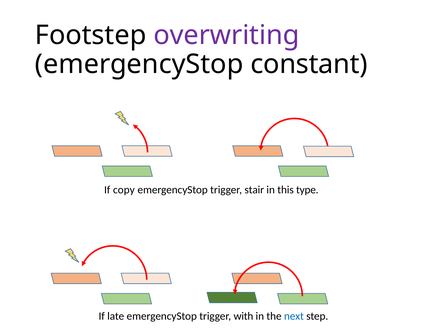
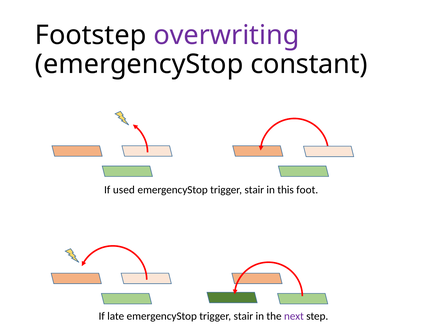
copy: copy -> used
type: type -> foot
late emergencyStop trigger with: with -> stair
next colour: blue -> purple
